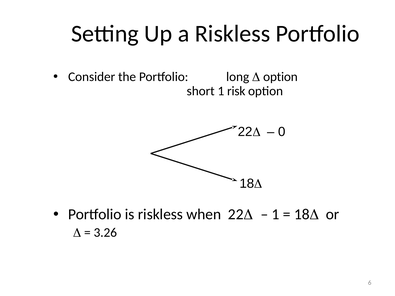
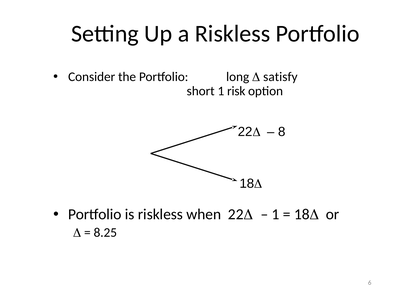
D option: option -> satisfy
0: 0 -> 8
3.26: 3.26 -> 8.25
